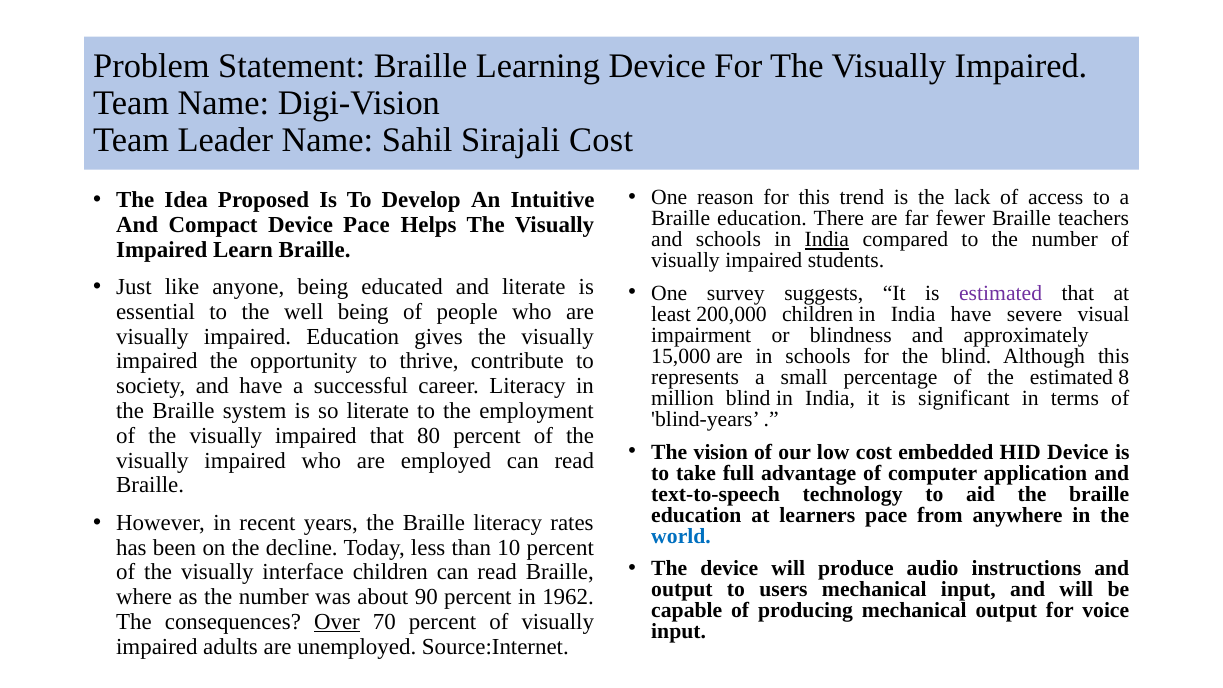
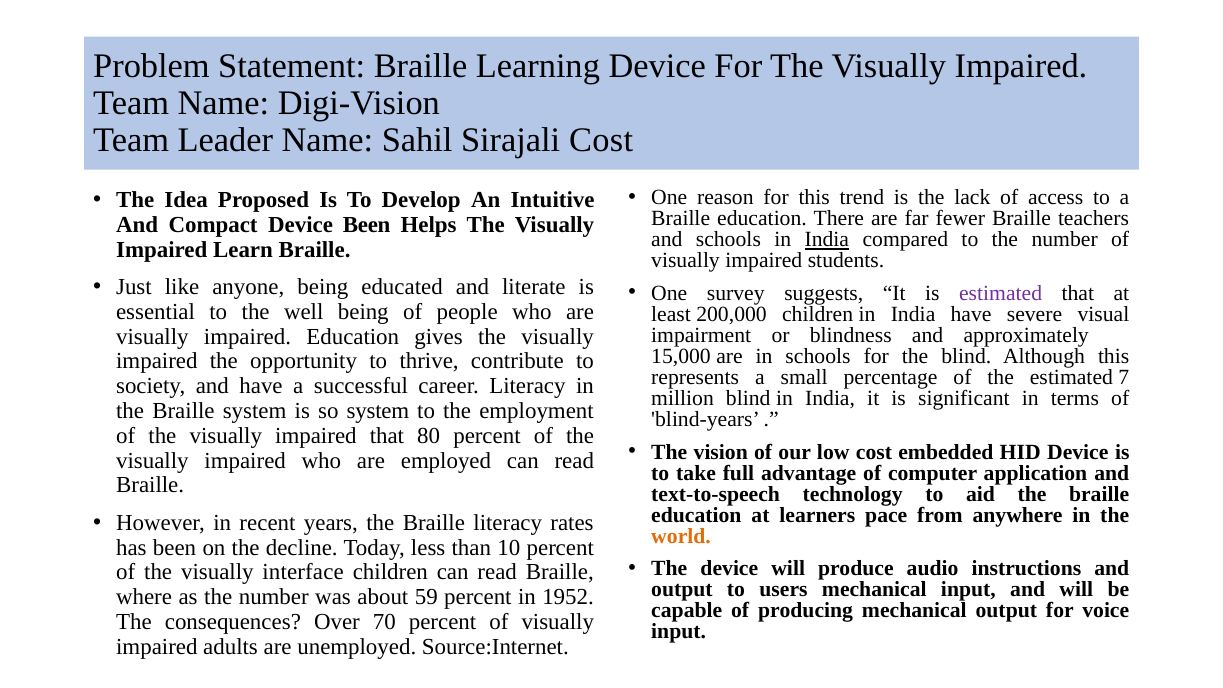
Device Pace: Pace -> Been
8: 8 -> 7
so literate: literate -> system
world colour: blue -> orange
90: 90 -> 59
1962: 1962 -> 1952
Over underline: present -> none
